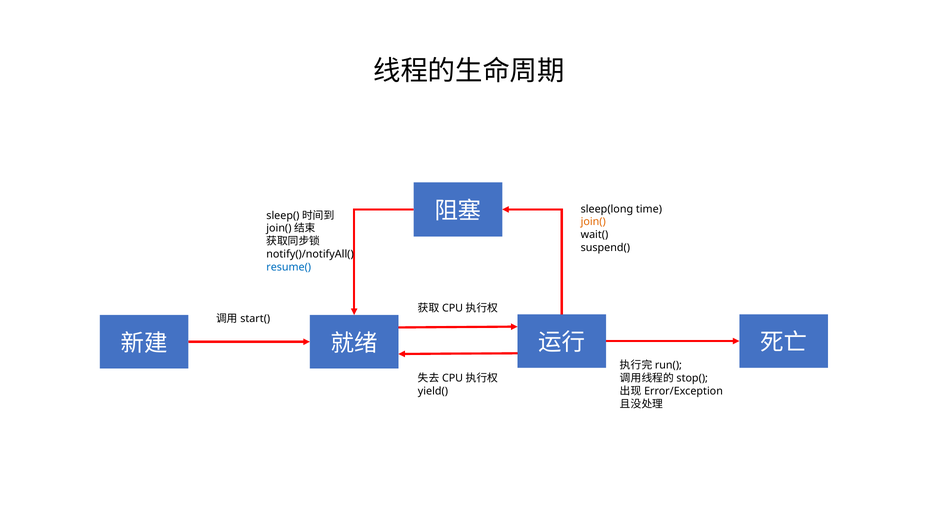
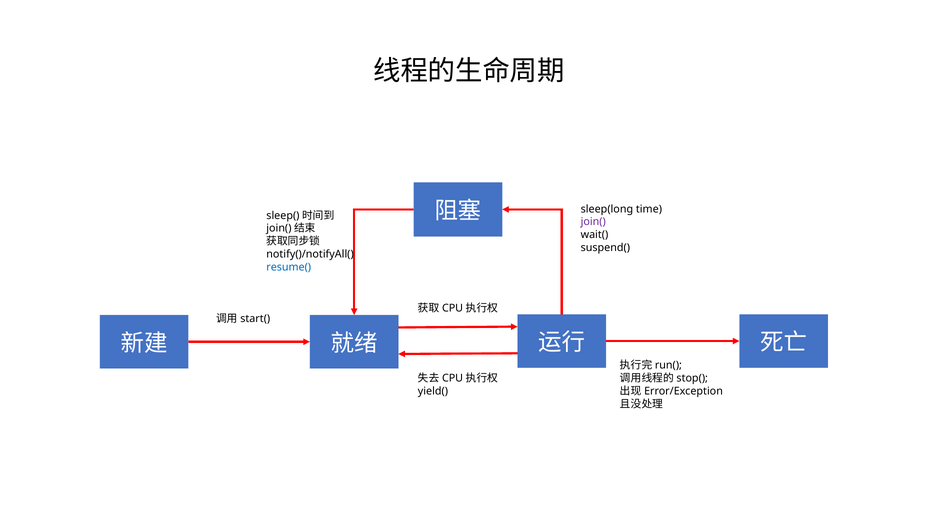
join( colour: orange -> purple
